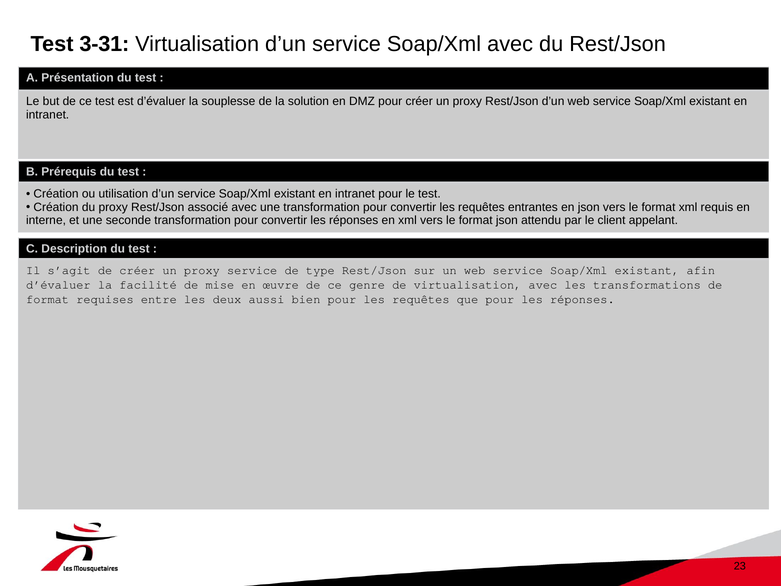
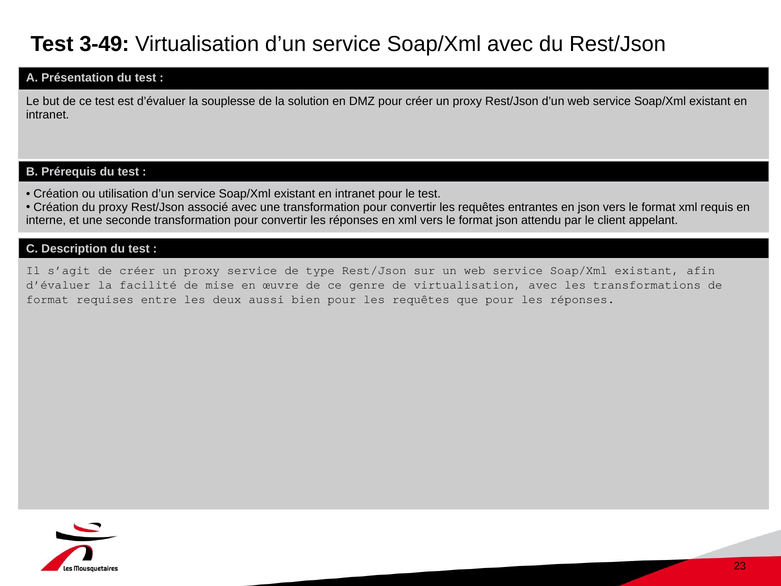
3-31: 3-31 -> 3-49
